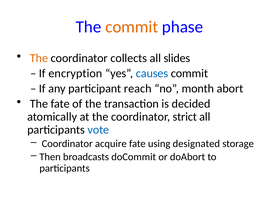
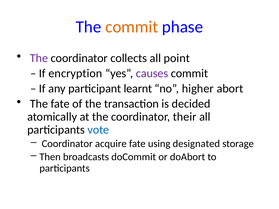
The at (39, 58) colour: orange -> purple
slides: slides -> point
causes colour: blue -> purple
reach: reach -> learnt
month: month -> higher
strict: strict -> their
